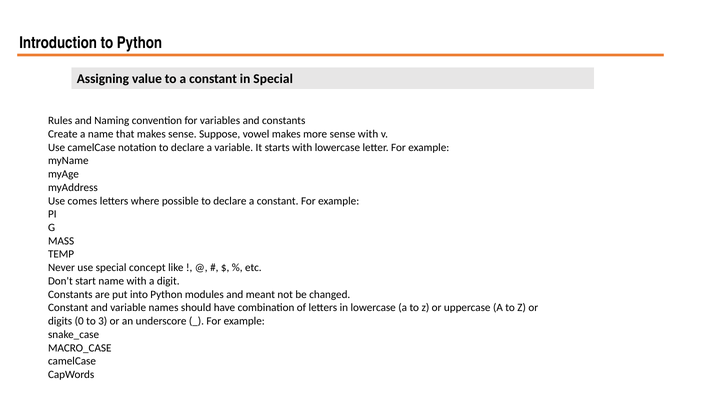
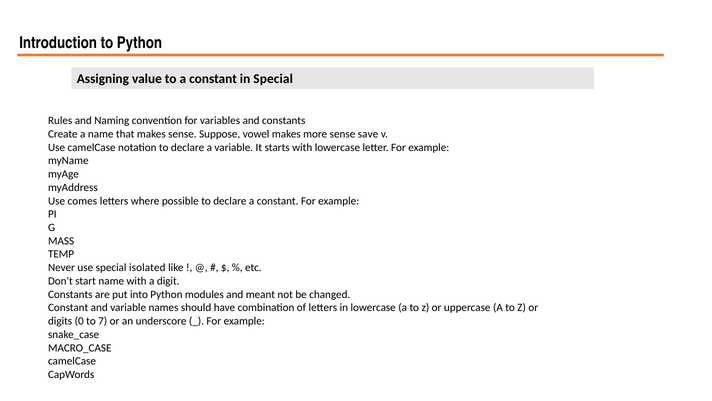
sense with: with -> save
concept: concept -> isolated
3: 3 -> 7
